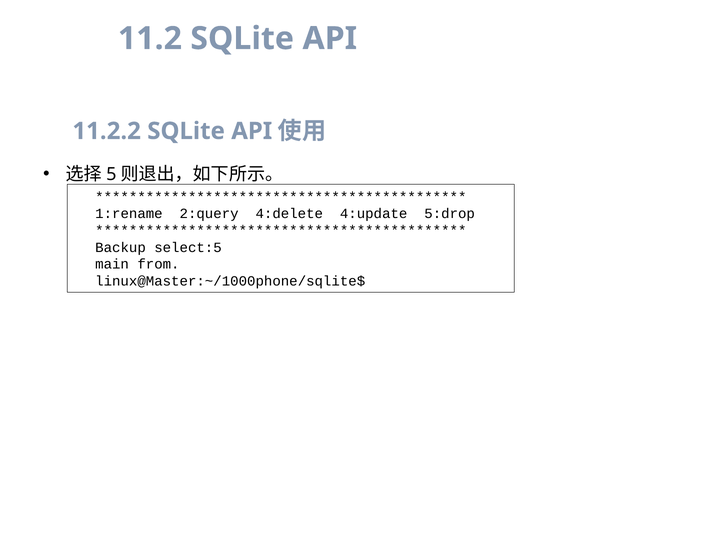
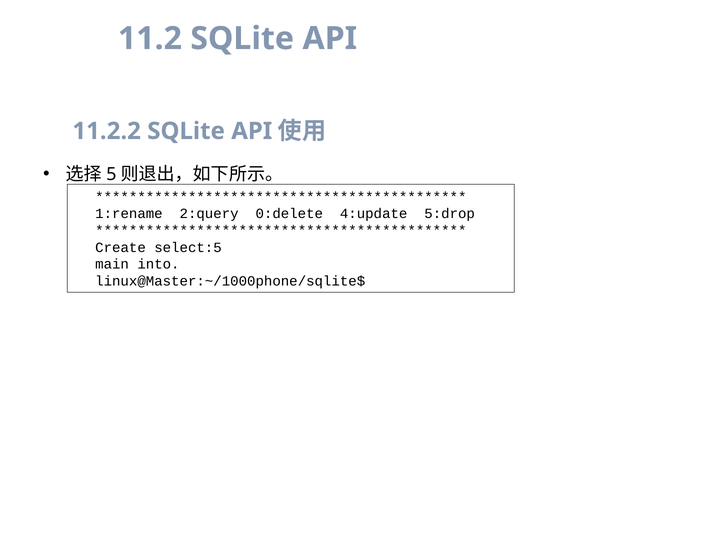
4:delete: 4:delete -> 0:delete
Backup: Backup -> Create
from: from -> into
